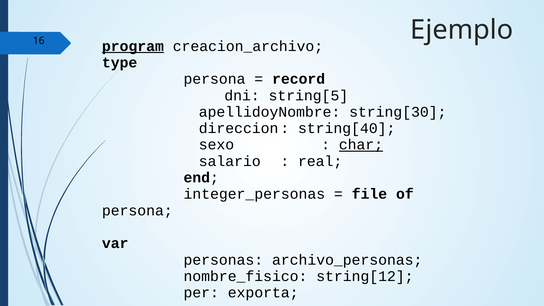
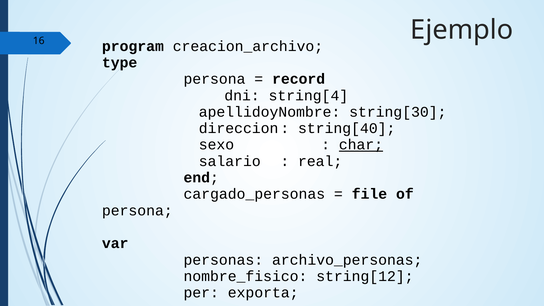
program underline: present -> none
string[5: string[5 -> string[4
integer_personas: integer_personas -> cargado_personas
